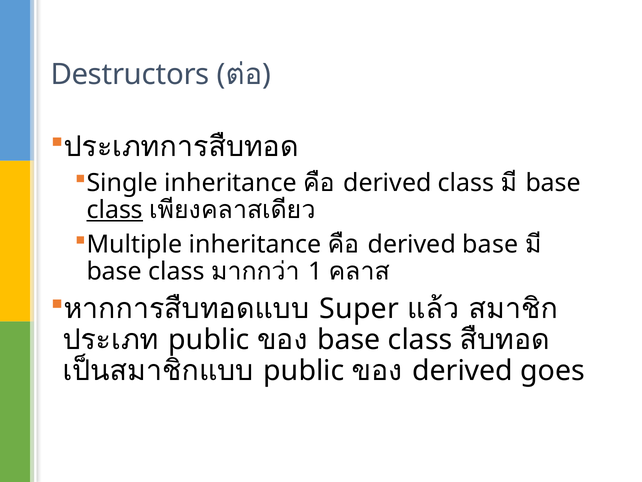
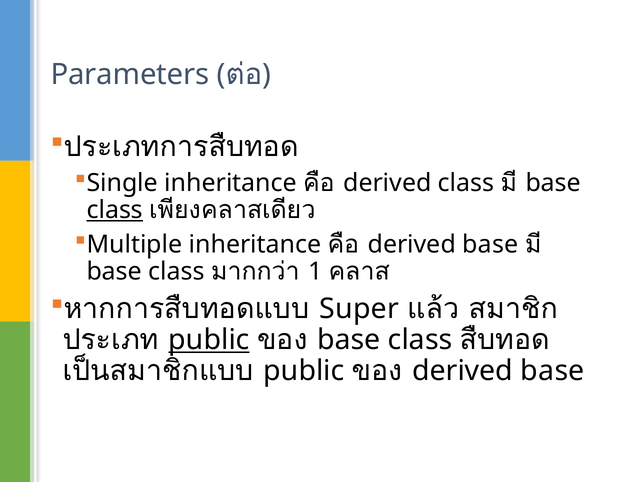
Destructors: Destructors -> Parameters
public at (209, 340) underline: none -> present
goes at (553, 370): goes -> base
